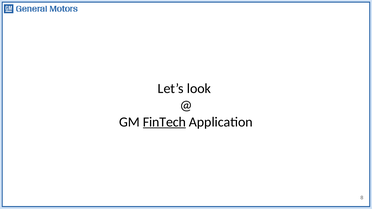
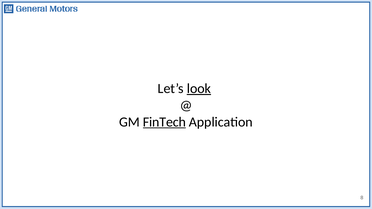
look underline: none -> present
